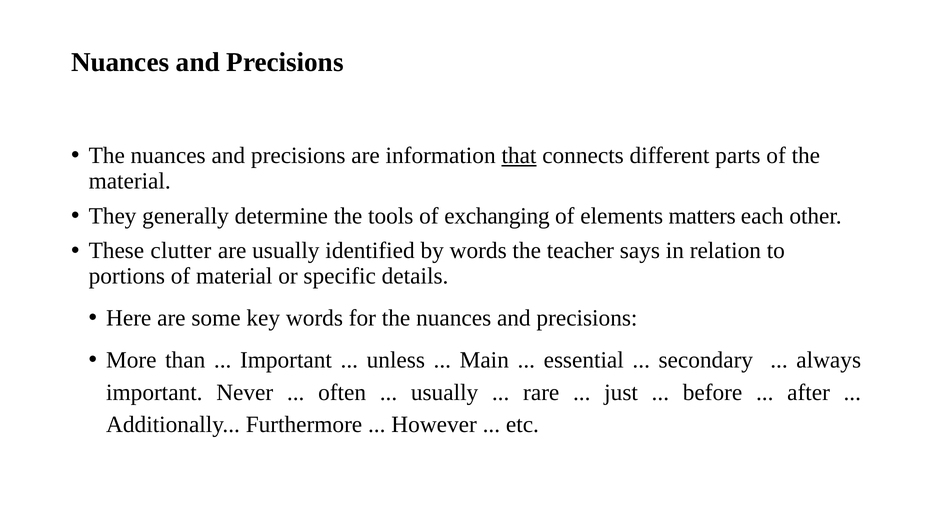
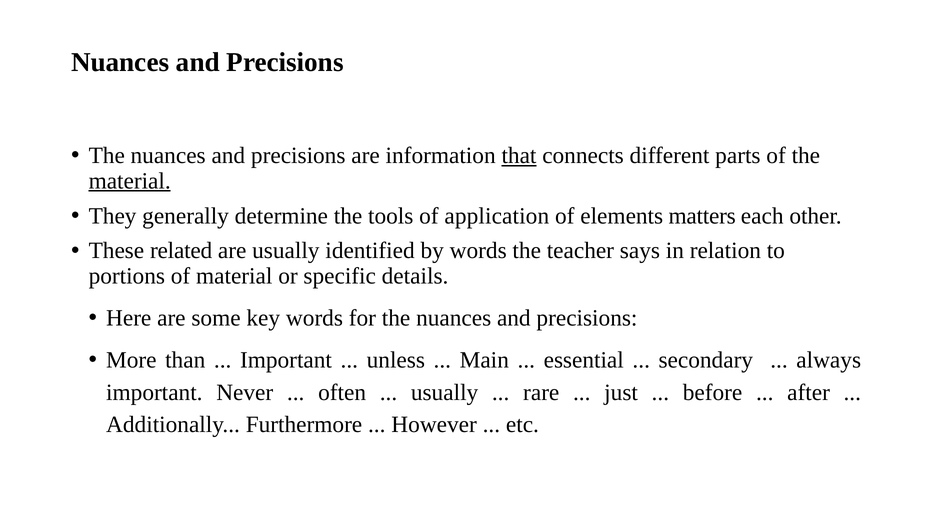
material at (130, 181) underline: none -> present
exchanging: exchanging -> application
clutter: clutter -> related
